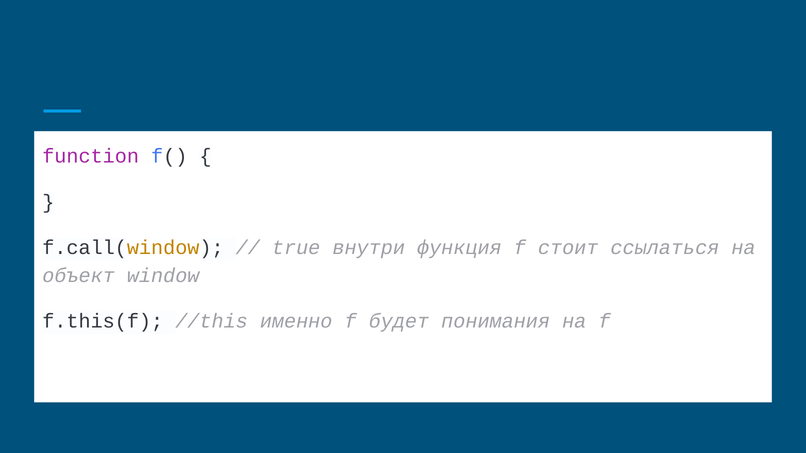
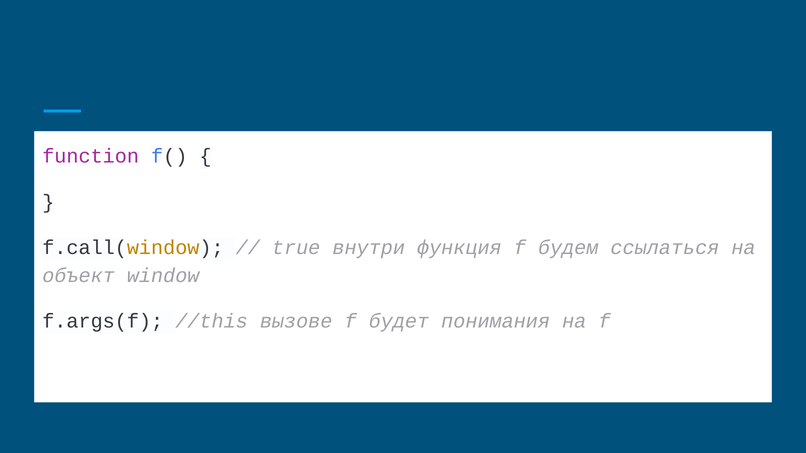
стоит: стоит -> будем
f.this(f: f.this(f -> f.args(f
именно: именно -> вызове
